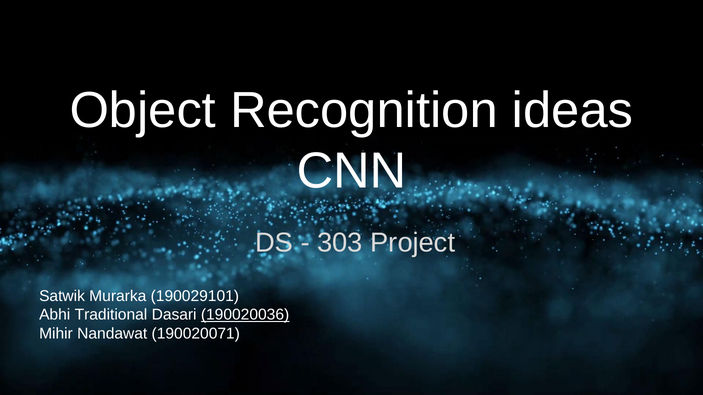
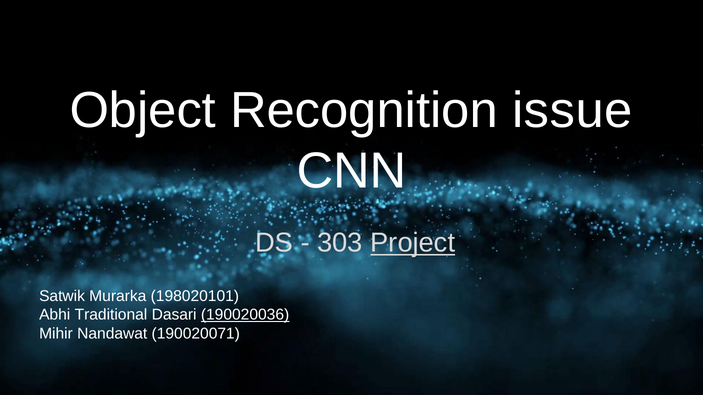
ideas: ideas -> issue
Project underline: none -> present
190029101: 190029101 -> 198020101
